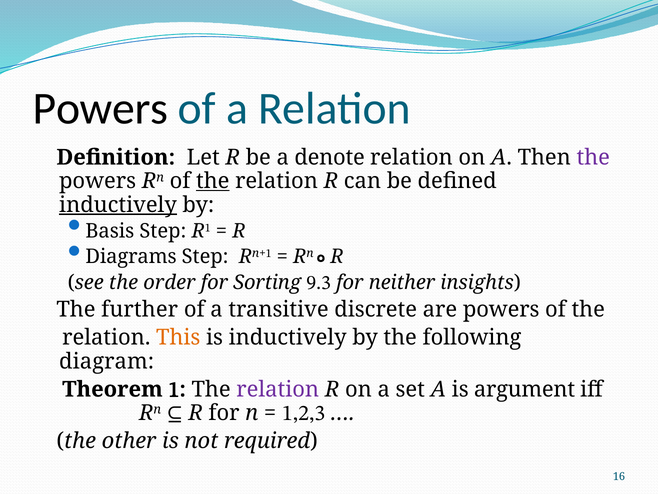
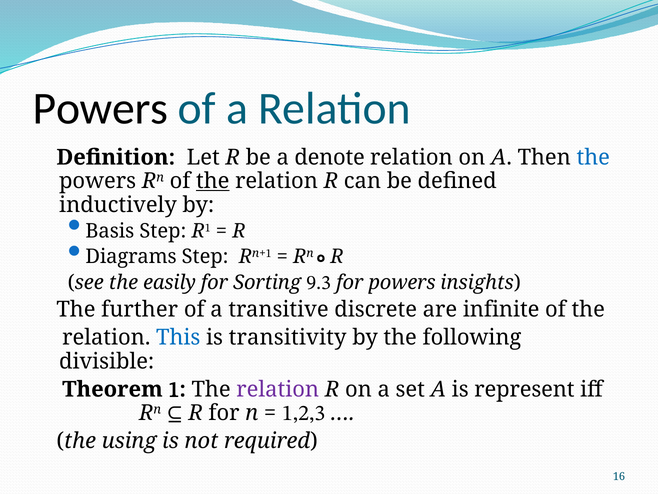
the at (593, 157) colour: purple -> blue
inductively at (118, 205) underline: present -> none
order: order -> easily
for neither: neither -> powers
are powers: powers -> infinite
This colour: orange -> blue
is inductively: inductively -> transitivity
diagram: diagram -> divisible
argument: argument -> represent
other: other -> using
